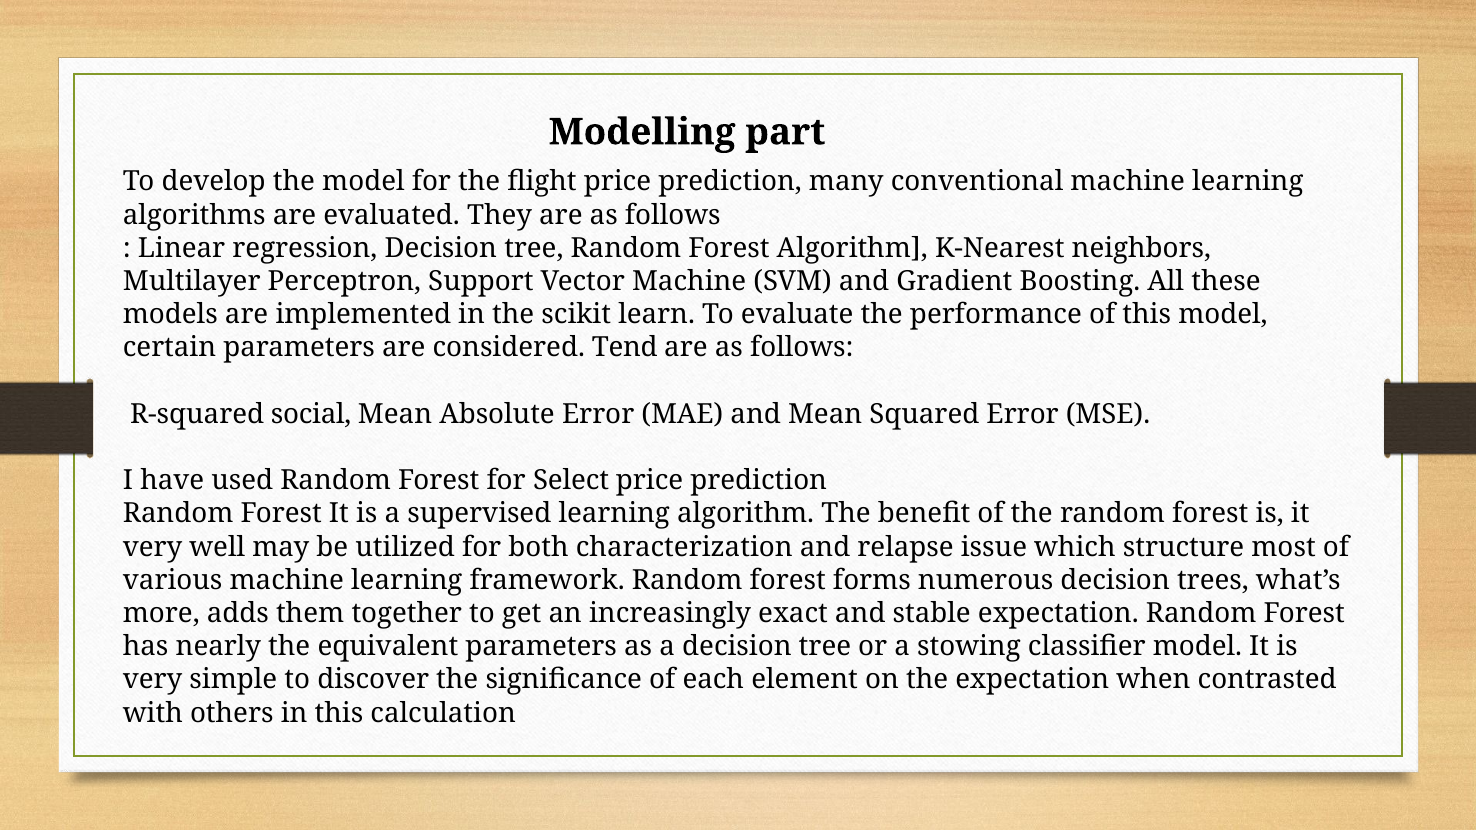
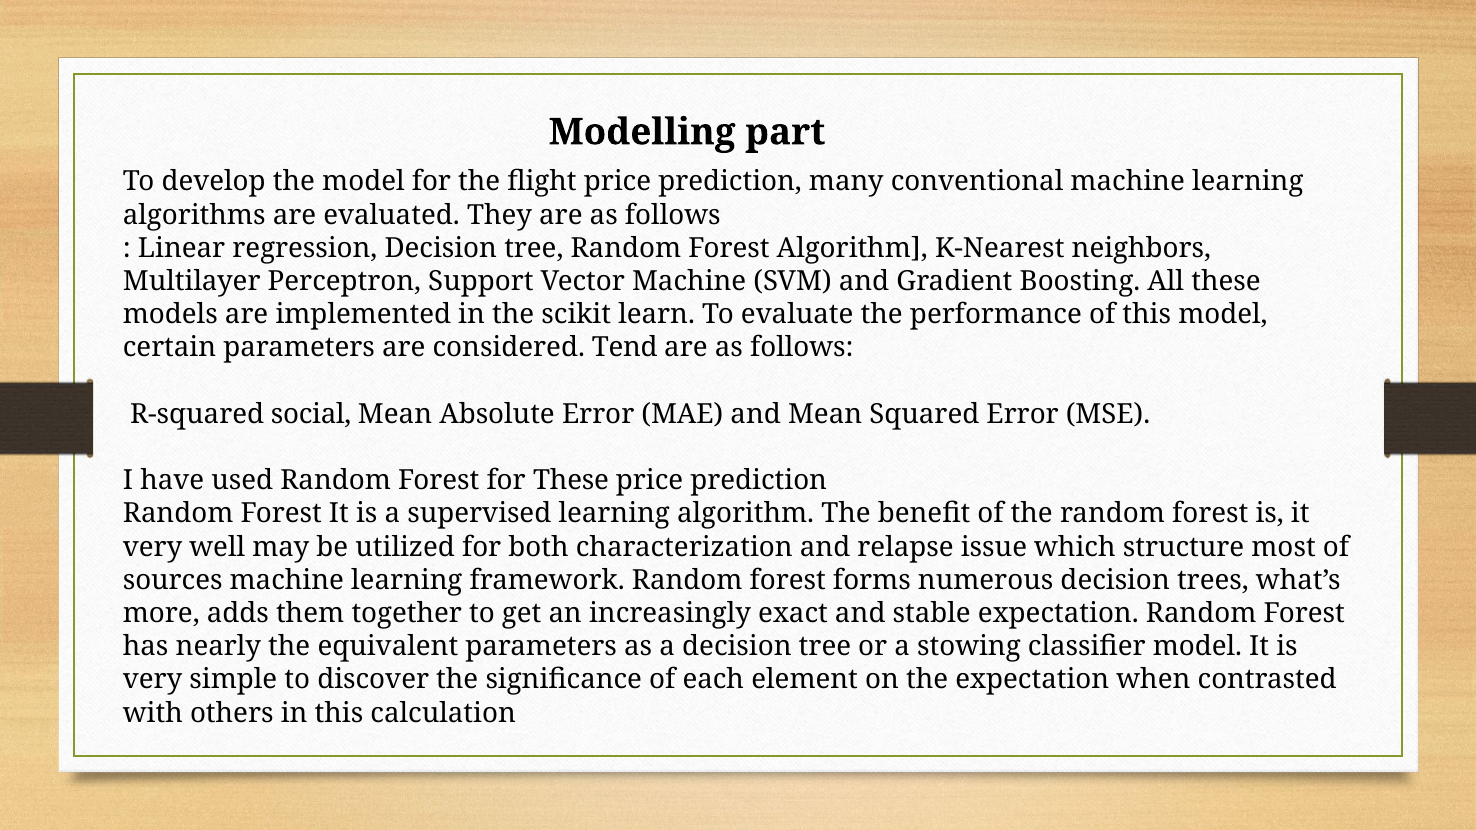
for Select: Select -> These
various: various -> sources
